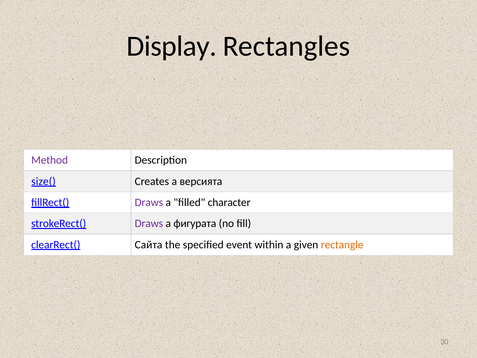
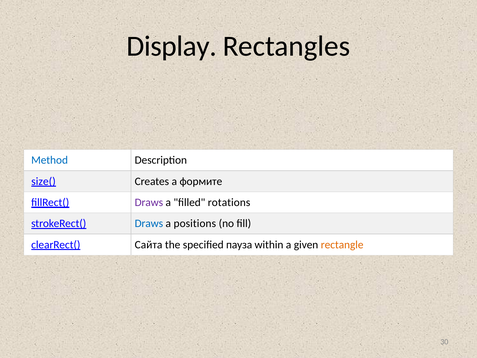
Method colour: purple -> blue
версията: версията -> формите
character: character -> rotations
Draws at (149, 223) colour: purple -> blue
фигурата: фигурата -> positions
event: event -> пауза
